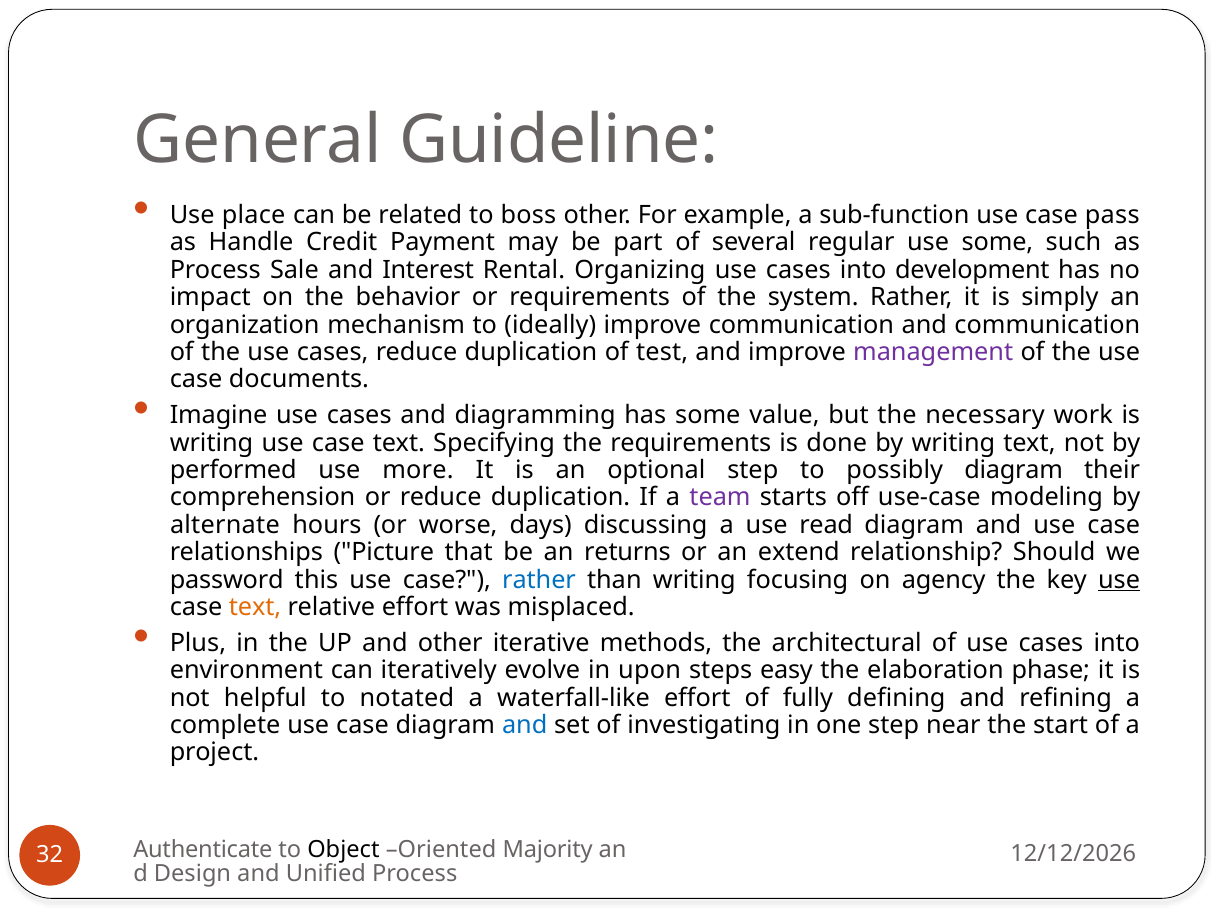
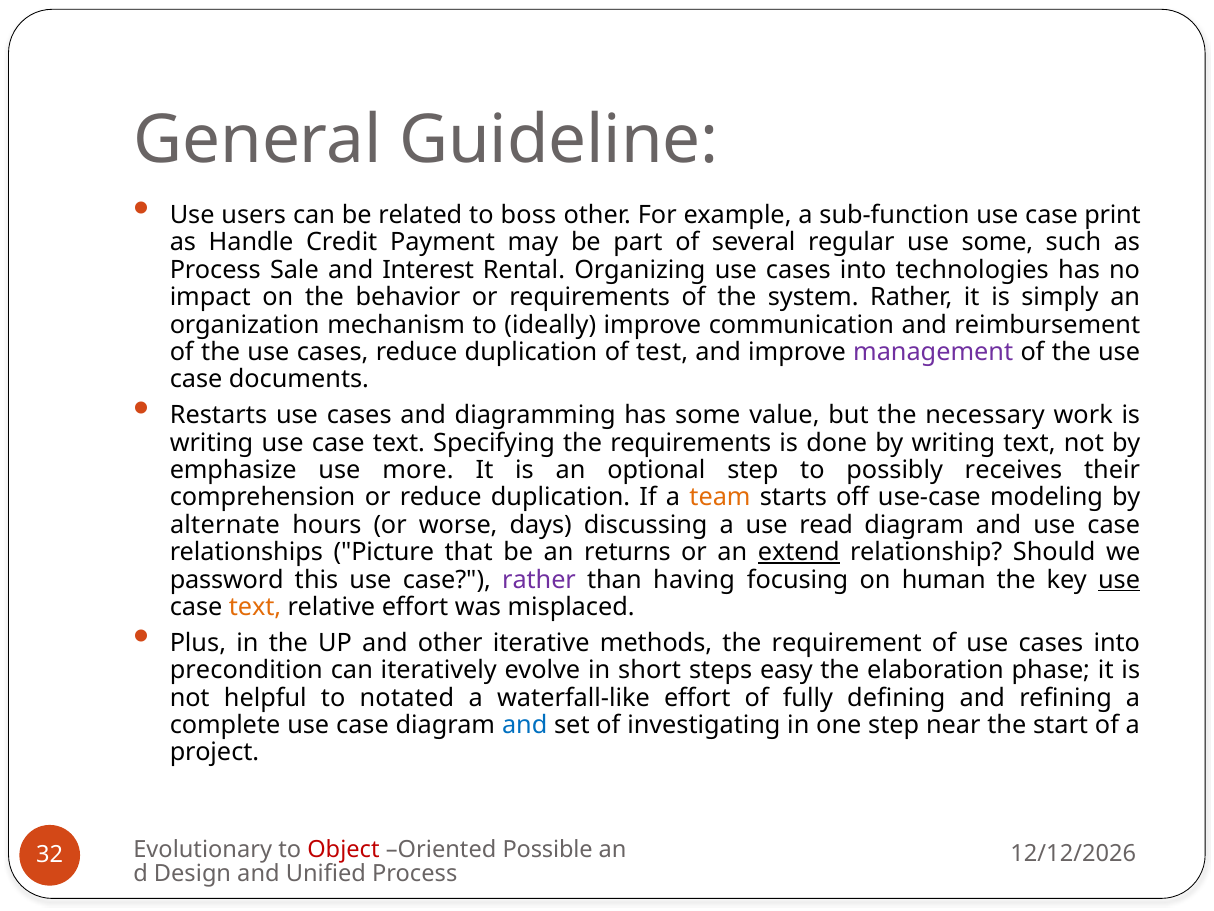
place: place -> users
pass: pass -> print
development: development -> technologies
and communication: communication -> reimbursement
Imagine: Imagine -> Restarts
performed: performed -> emphasize
possibly diagram: diagram -> receives
team colour: purple -> orange
extend underline: none -> present
rather at (539, 579) colour: blue -> purple
than writing: writing -> having
agency: agency -> human
architectural: architectural -> requirement
environment: environment -> precondition
upon: upon -> short
Authenticate: Authenticate -> Evolutionary
Object colour: black -> red
Majority: Majority -> Possible
